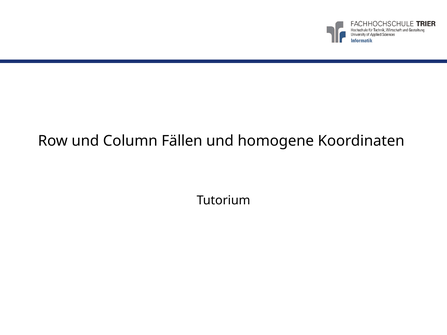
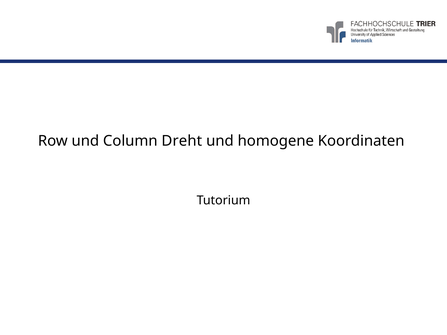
Fällen: Fällen -> Dreht
